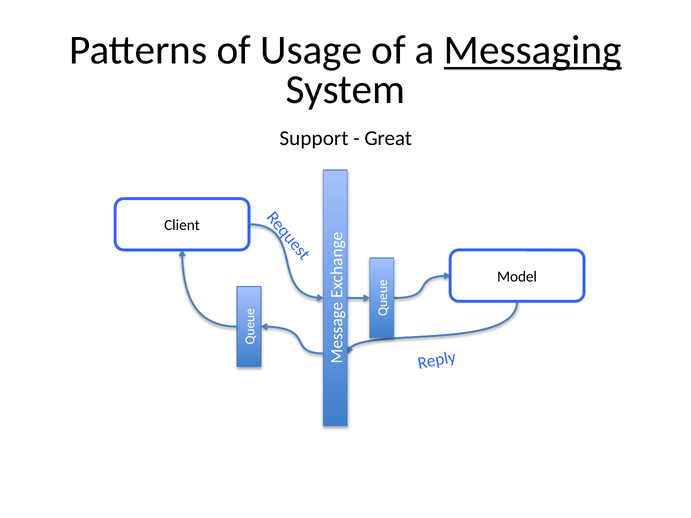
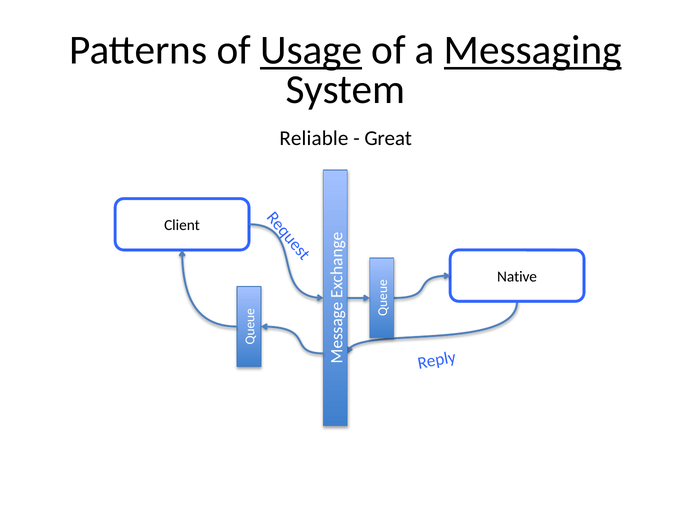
Usage underline: none -> present
Support: Support -> Reliable
Model: Model -> Native
